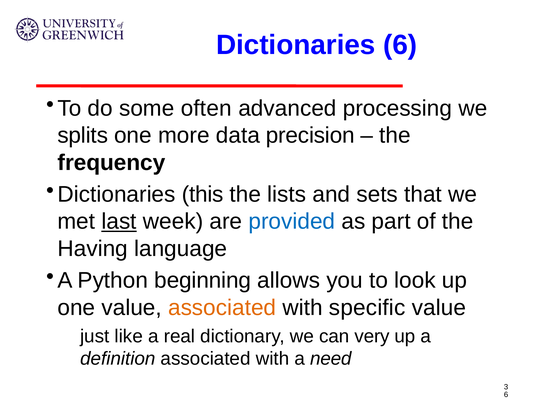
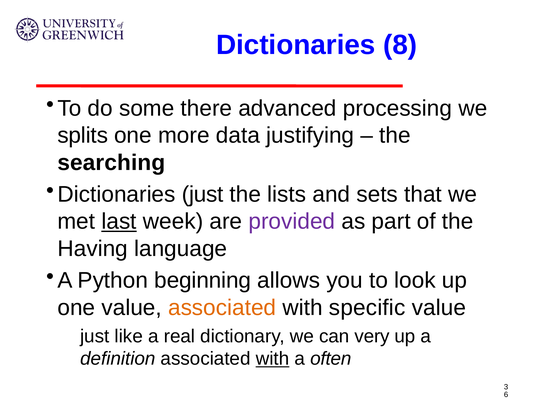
Dictionaries 6: 6 -> 8
often: often -> there
precision: precision -> justifying
frequency: frequency -> searching
this: this -> just
provided colour: blue -> purple
with at (272, 359) underline: none -> present
need: need -> often
